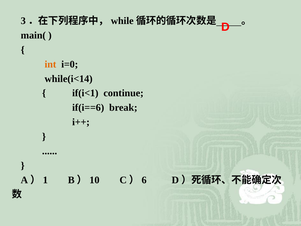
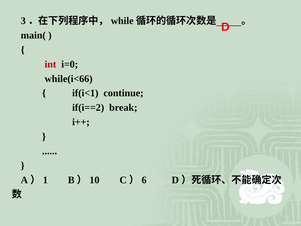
int colour: orange -> red
while(i<14: while(i<14 -> while(i<66
if(i==6: if(i==6 -> if(i==2
